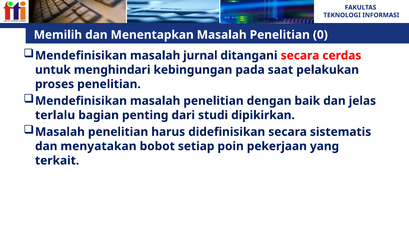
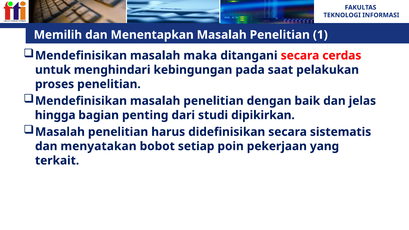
0: 0 -> 1
jurnal: jurnal -> maka
terlalu: terlalu -> hingga
